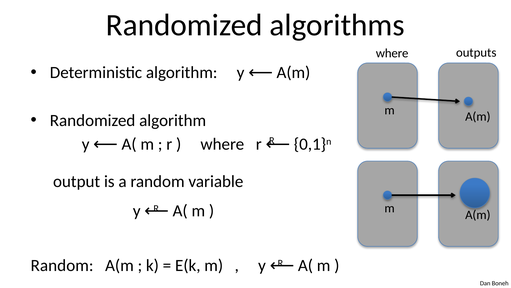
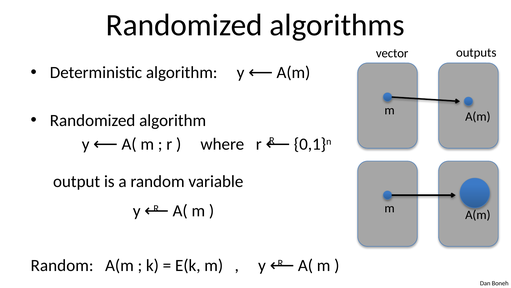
where at (392, 53): where -> vector
